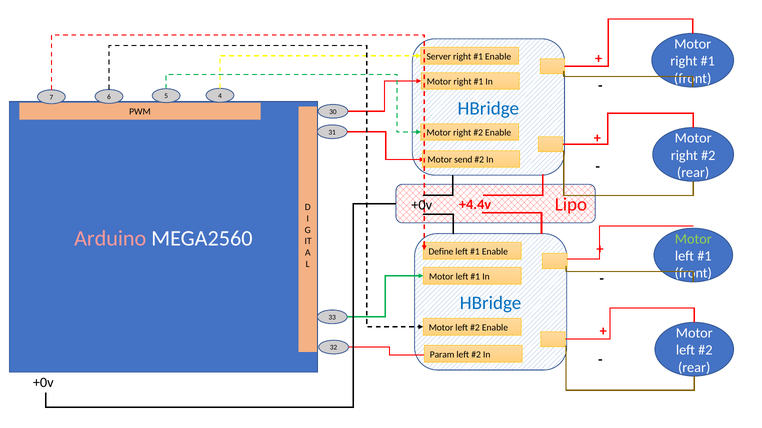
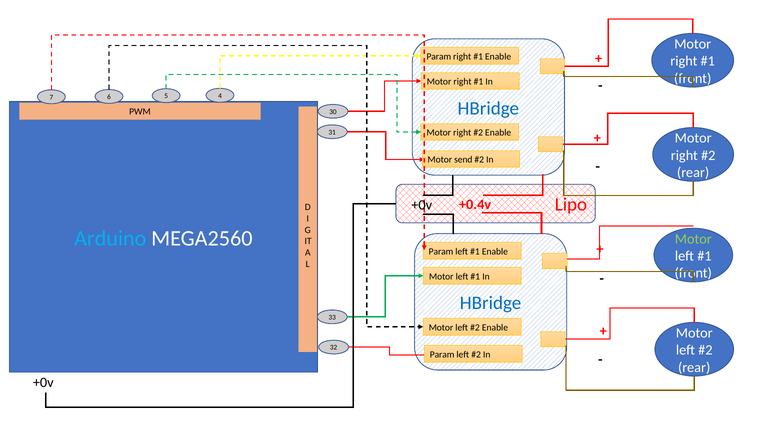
Server at (439, 57): Server -> Param
+4.4v: +4.4v -> +0.4v
Arduino colour: pink -> light blue
Define at (441, 252): Define -> Param
